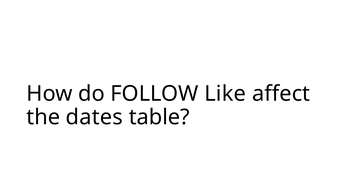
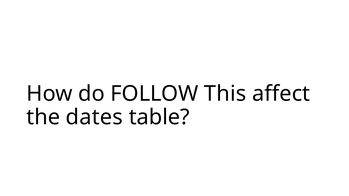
Like: Like -> This
